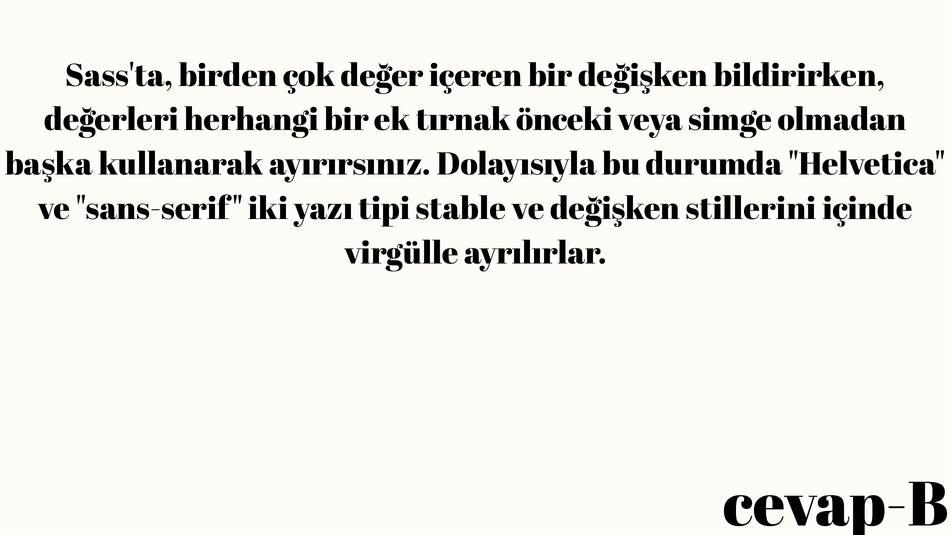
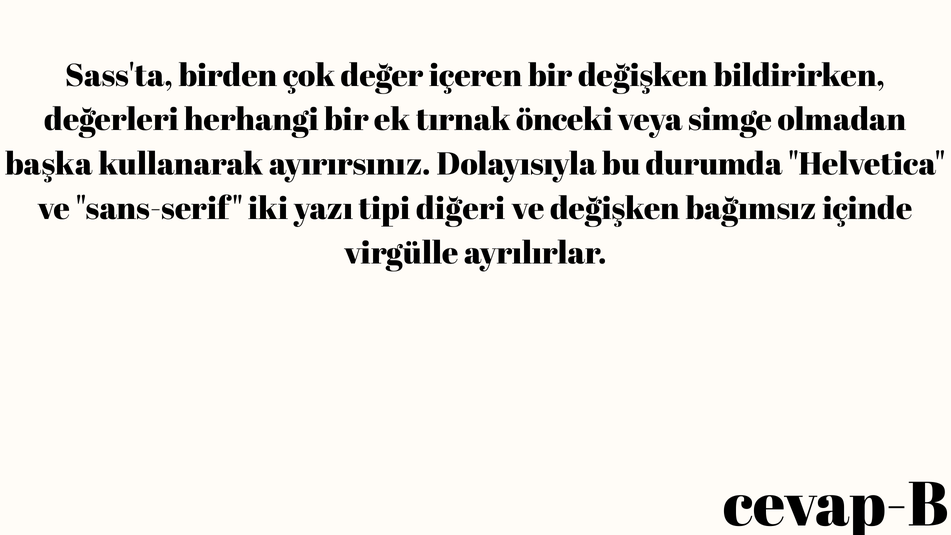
stable: stable -> diğeri
stillerini: stillerini -> bağımsız
